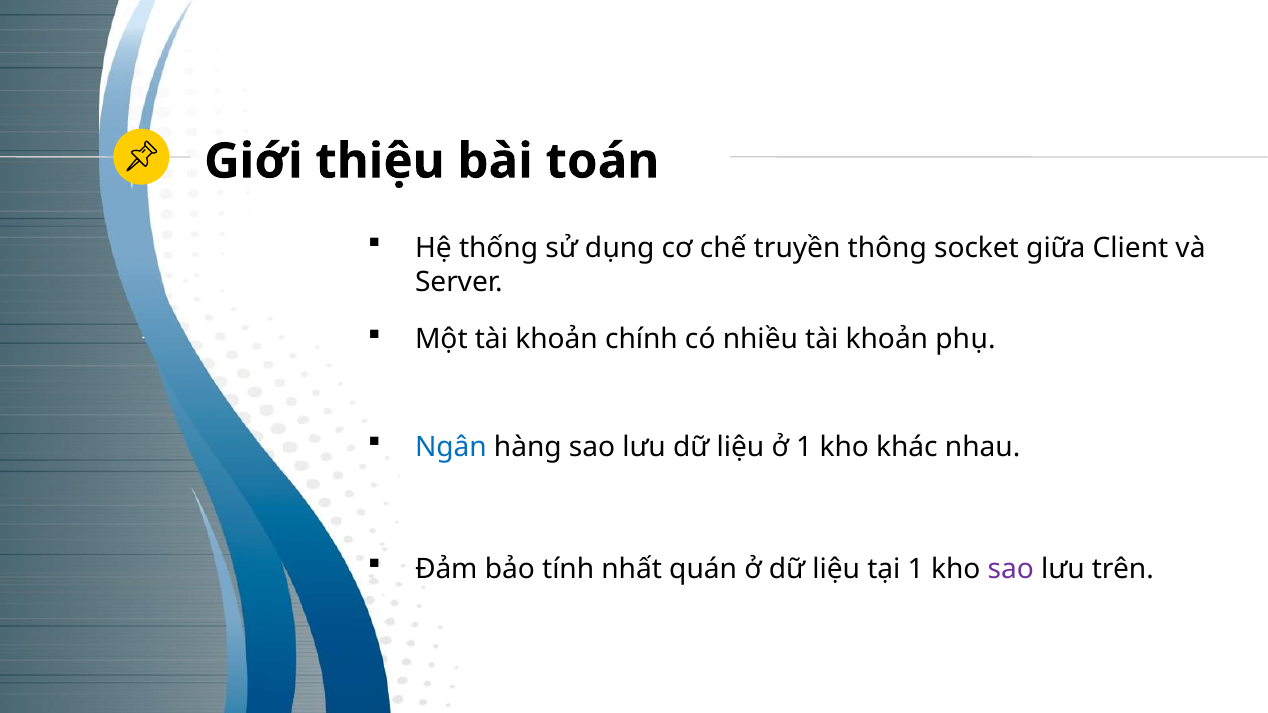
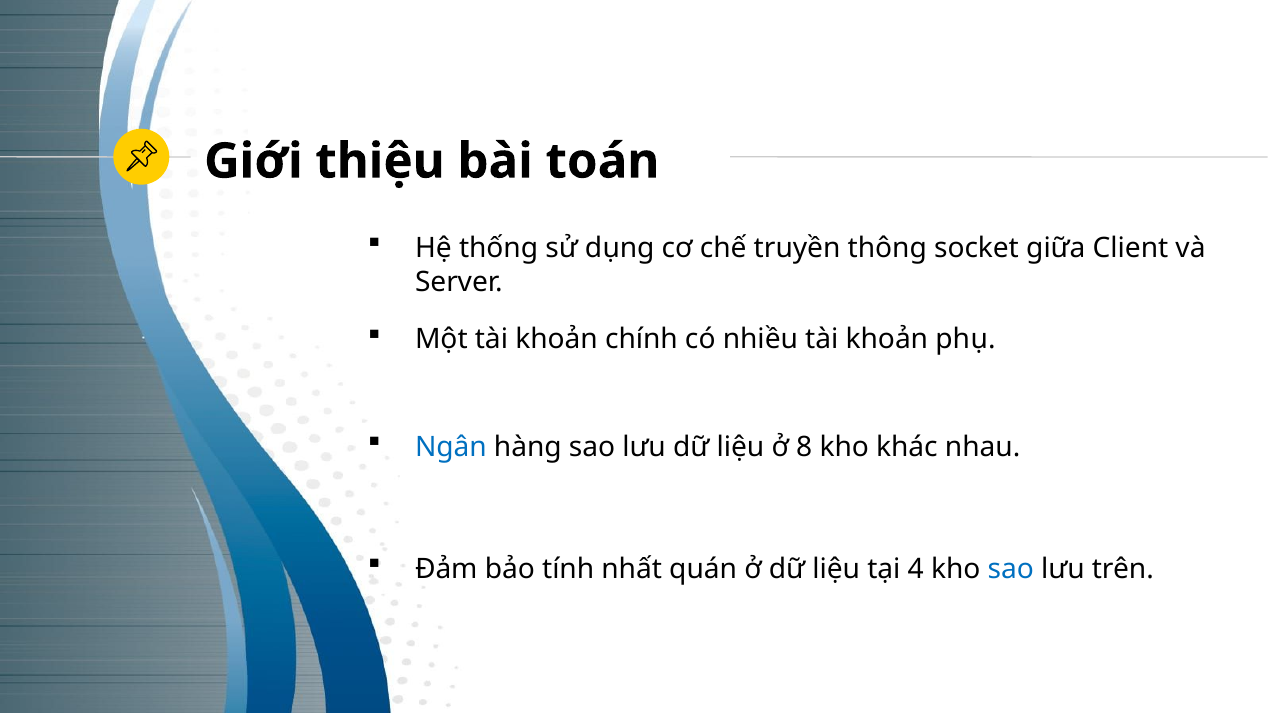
ở 1: 1 -> 8
tại 1: 1 -> 4
sao at (1011, 569) colour: purple -> blue
